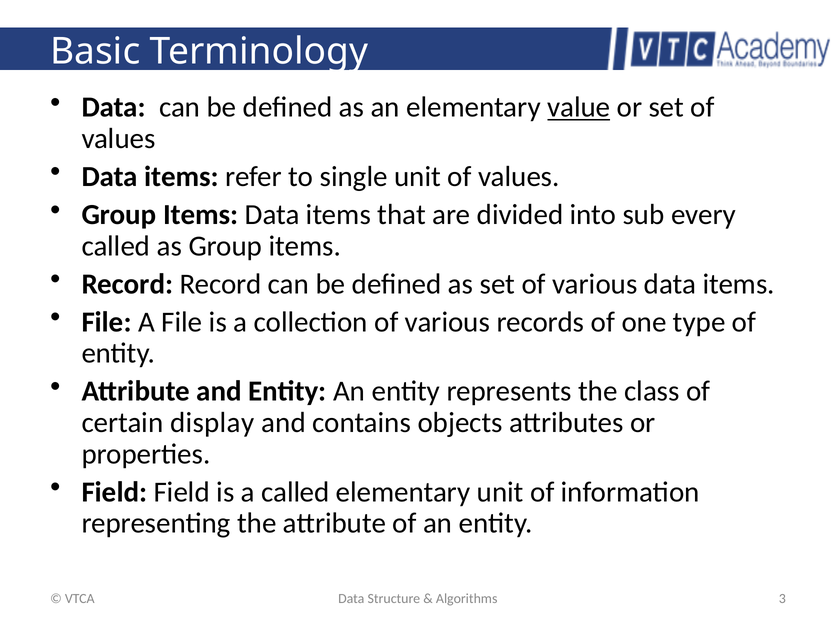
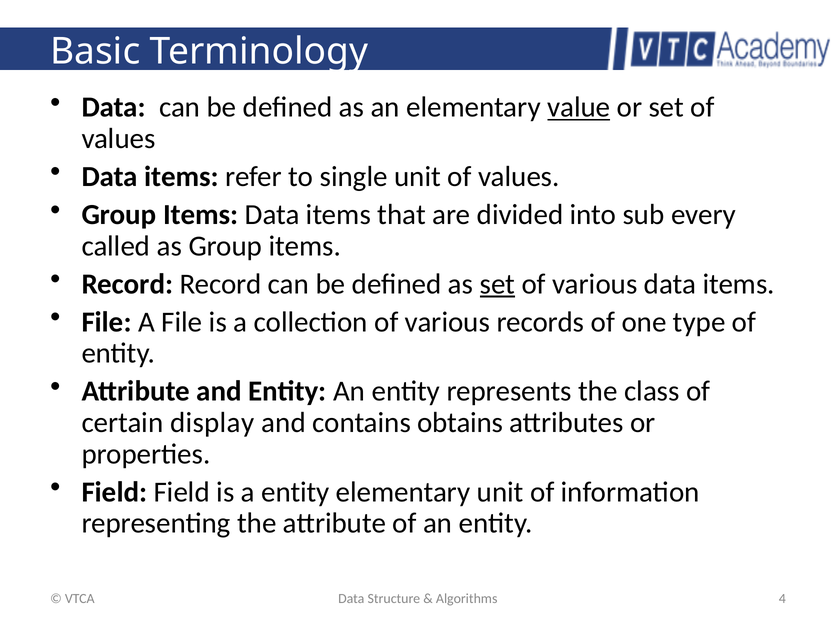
set at (497, 284) underline: none -> present
objects: objects -> obtains
a called: called -> entity
3: 3 -> 4
